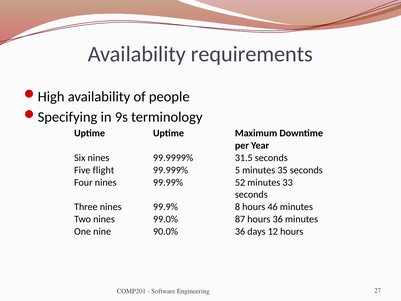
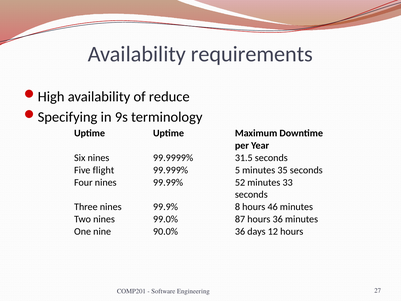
people: people -> reduce
